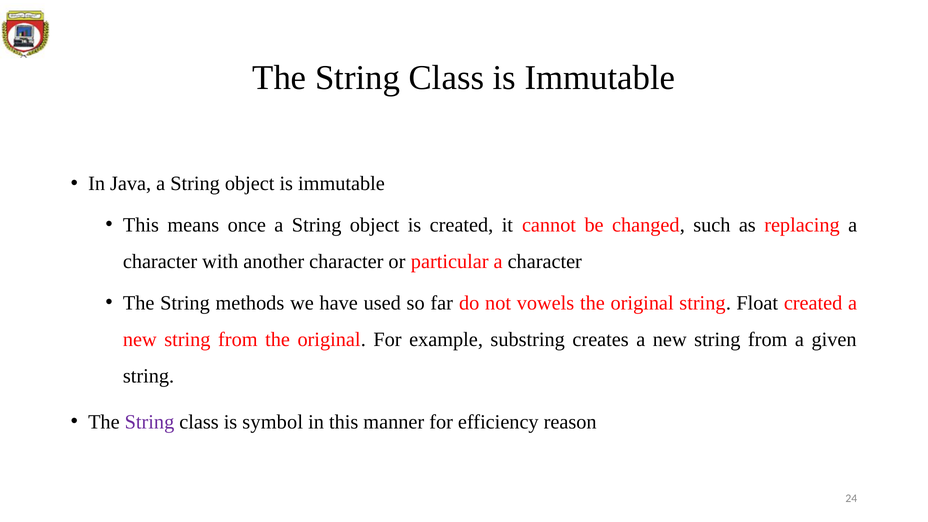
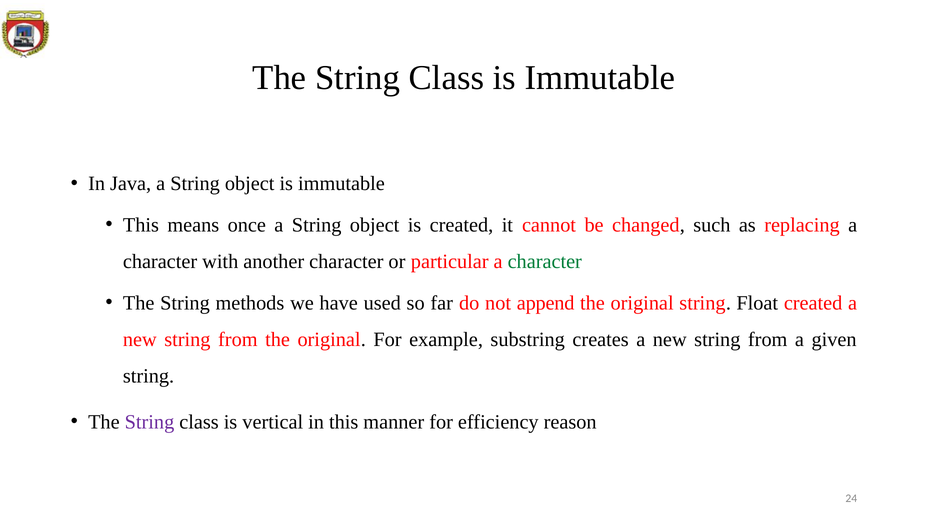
character at (545, 261) colour: black -> green
vowels: vowels -> append
symbol: symbol -> vertical
